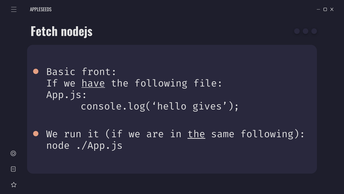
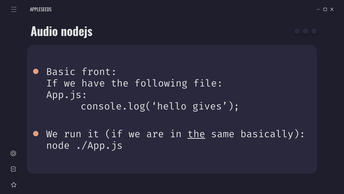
Fetch: Fetch -> Audio
have underline: present -> none
same following: following -> basically
